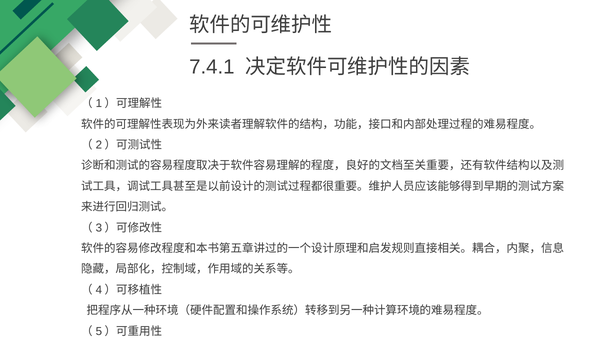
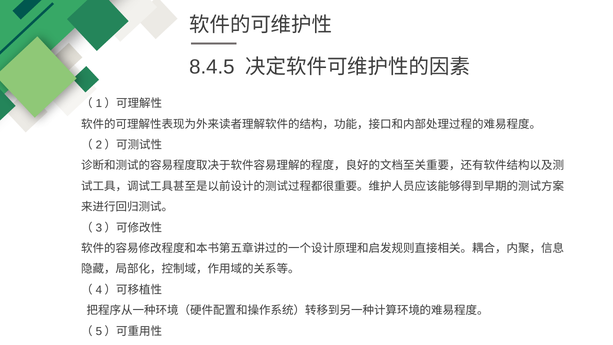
7.4.1: 7.4.1 -> 8.4.5
